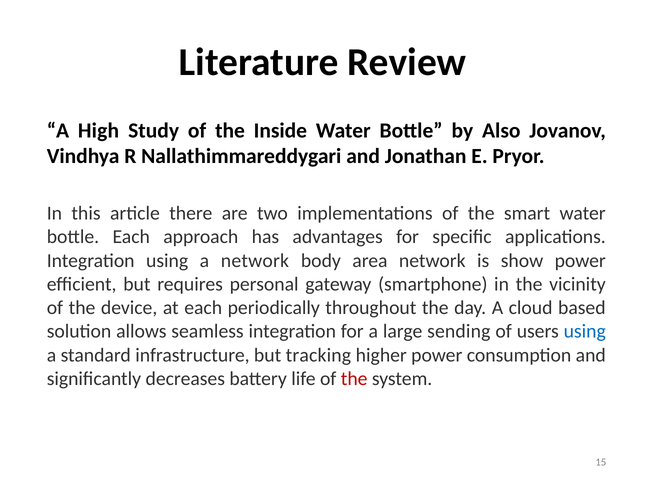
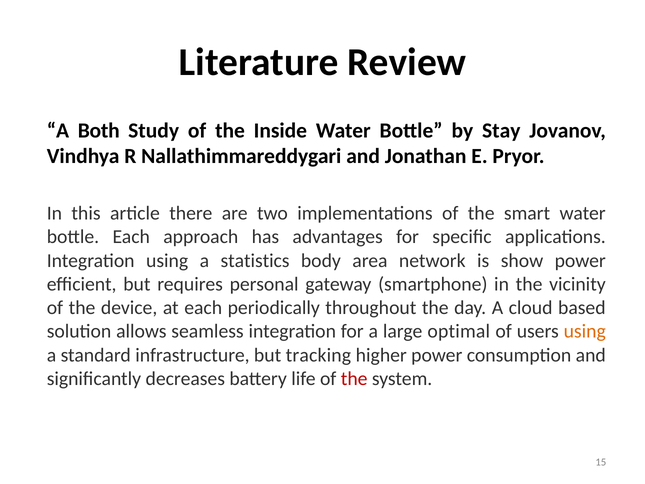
High: High -> Both
Also: Also -> Stay
a network: network -> statistics
sending: sending -> optimal
using at (585, 331) colour: blue -> orange
